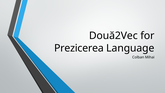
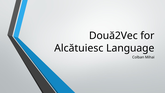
Prezicerea: Prezicerea -> Alcătuiesc
